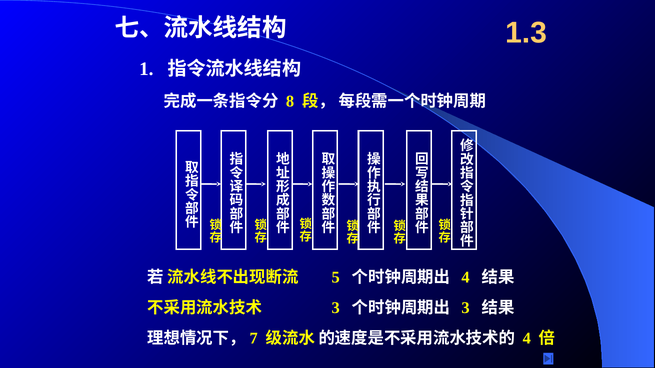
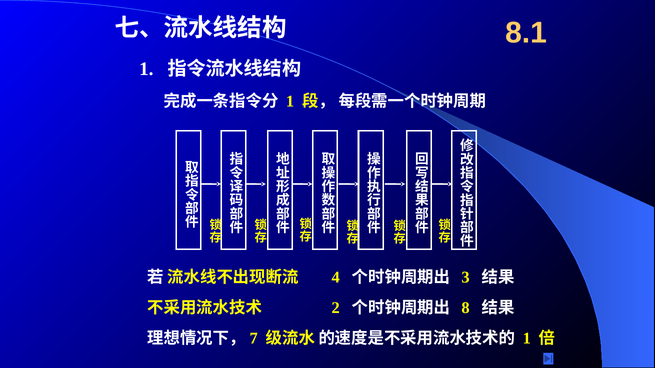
1.3: 1.3 -> 8.1
8 at (290, 101): 8 -> 1
5: 5 -> 4
4 at (466, 277): 4 -> 3
3 at (336, 308): 3 -> 2
3 at (466, 308): 3 -> 8
4 at (527, 339): 4 -> 1
